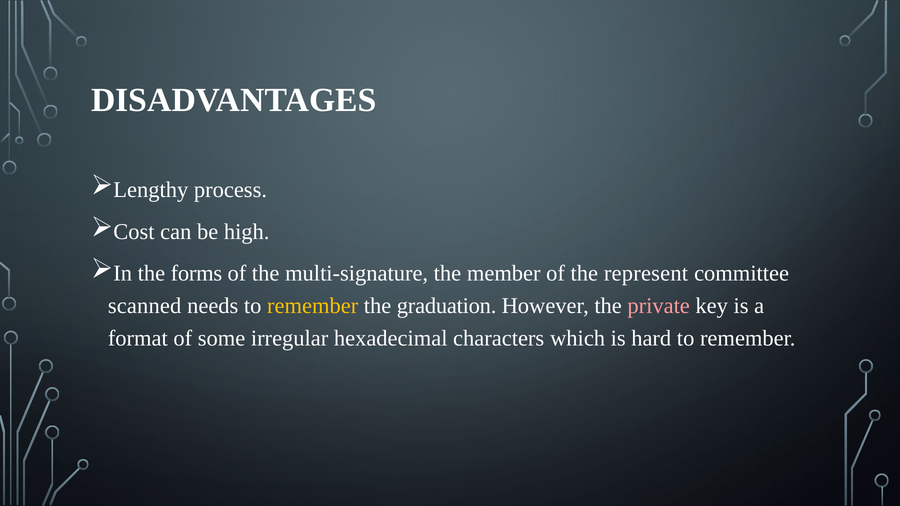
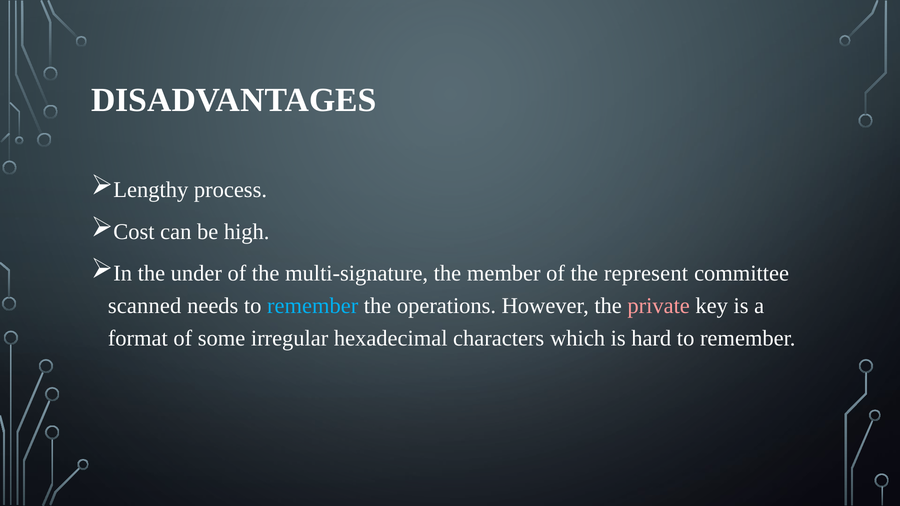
forms: forms -> under
remember at (313, 306) colour: yellow -> light blue
graduation: graduation -> operations
